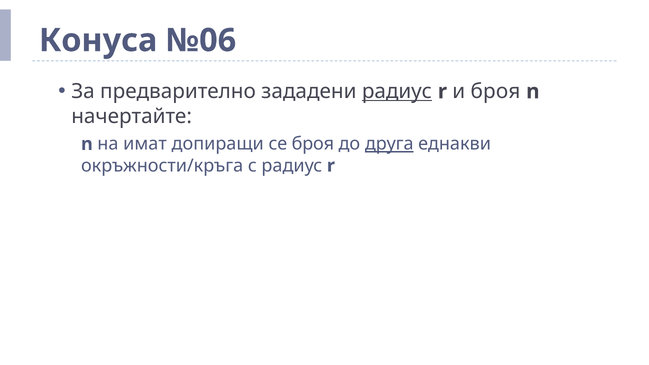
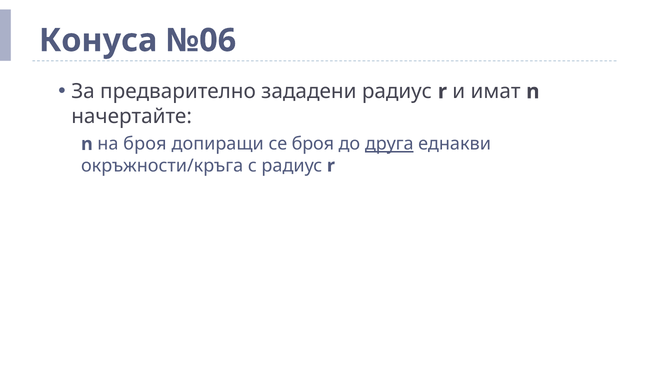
радиус at (397, 91) underline: present -> none
и броя: броя -> имат
на имат: имат -> броя
